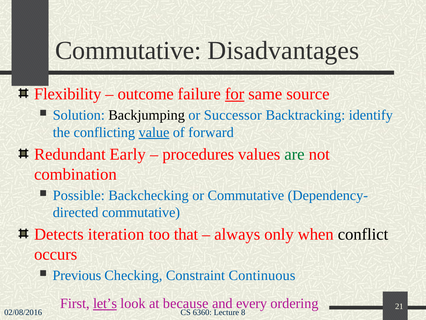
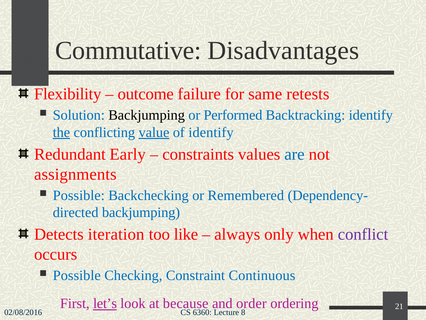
for underline: present -> none
source: source -> retests
Successor: Successor -> Performed
the underline: none -> present
of forward: forward -> identify
procedures: procedures -> constraints
are colour: green -> blue
combination: combination -> assignments
or Commutative: Commutative -> Remembered
commutative at (141, 212): commutative -> backjumping
that: that -> like
conflict colour: black -> purple
Previous at (77, 275): Previous -> Possible
every: every -> order
